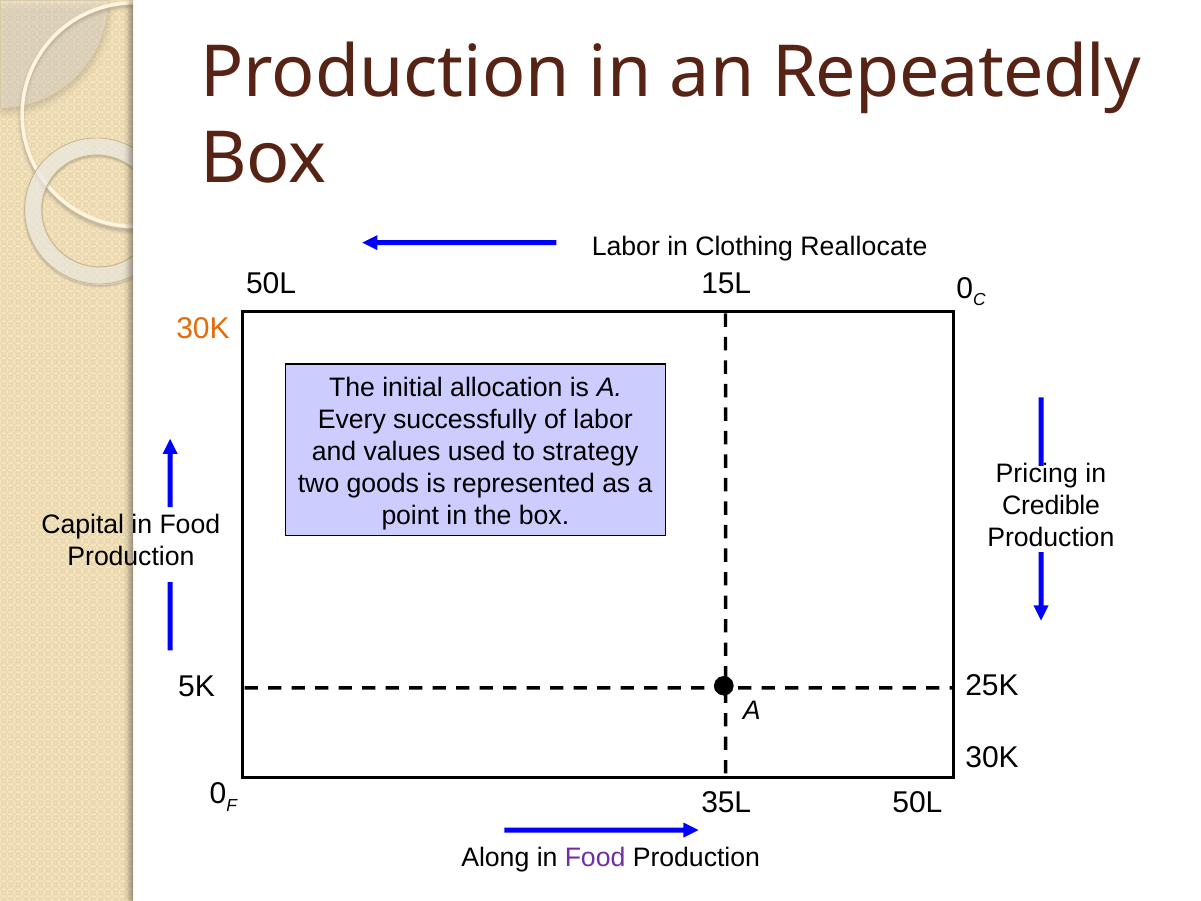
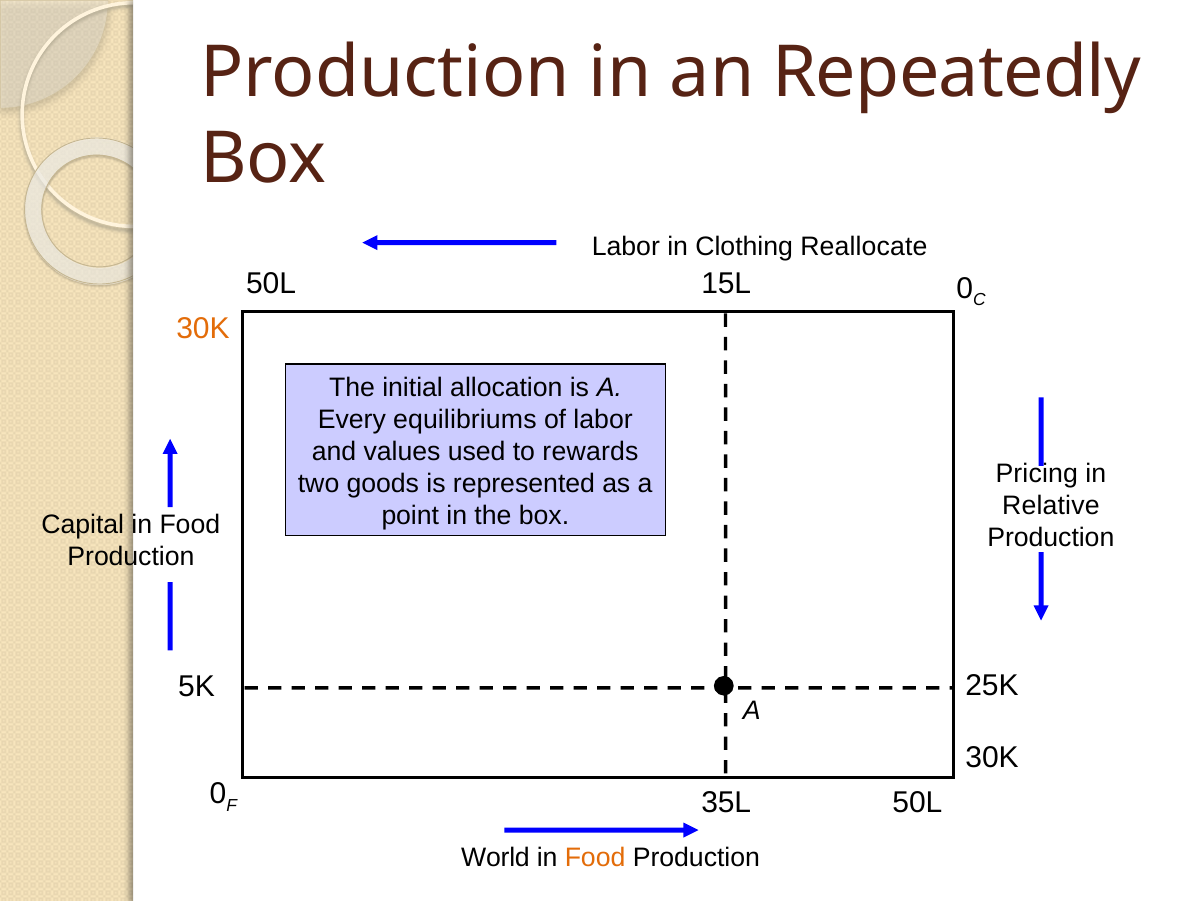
successfully: successfully -> equilibriums
strategy: strategy -> rewards
Credible: Credible -> Relative
Along: Along -> World
Food at (595, 857) colour: purple -> orange
